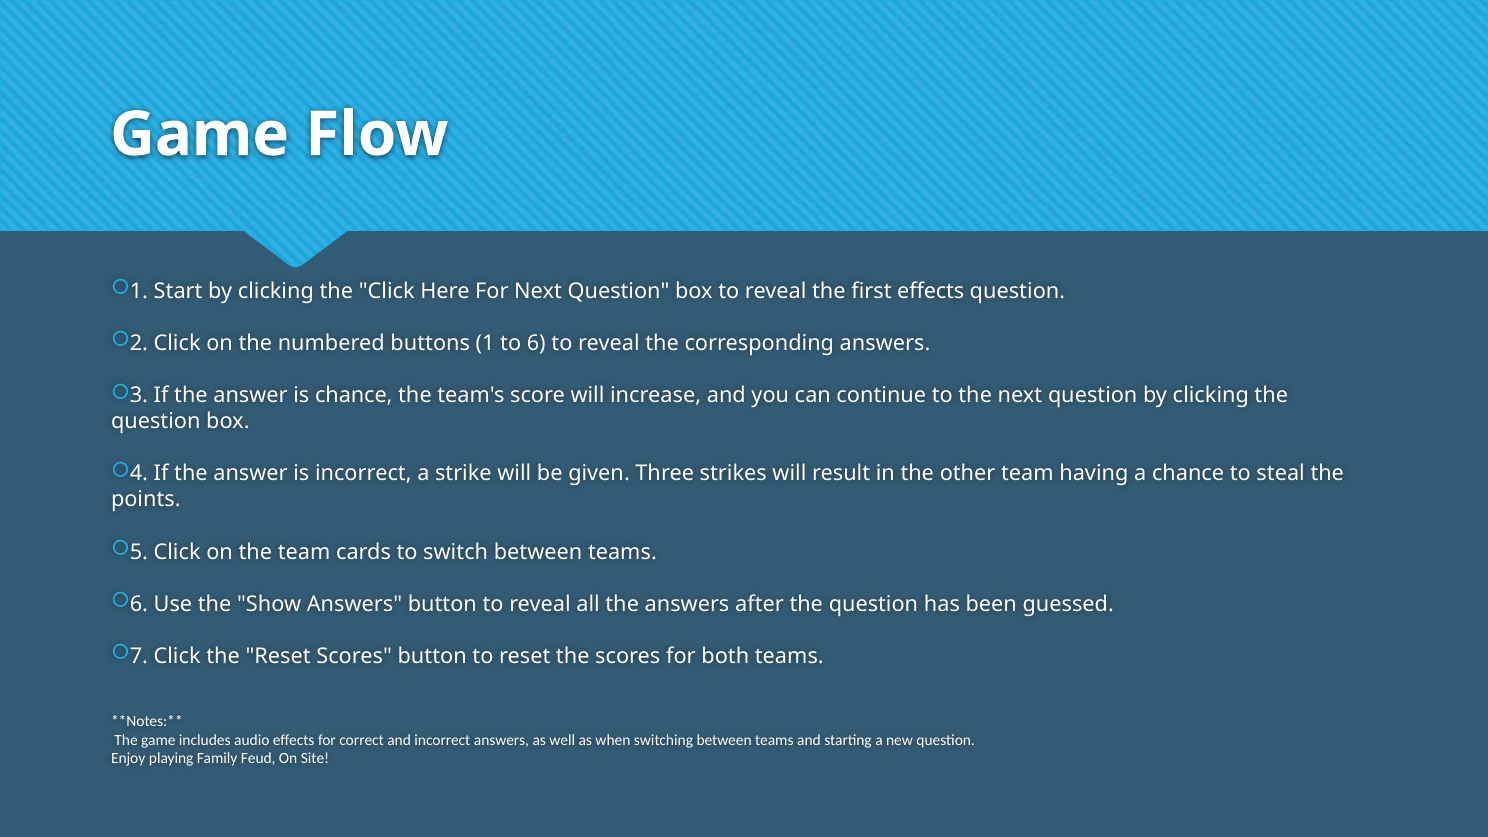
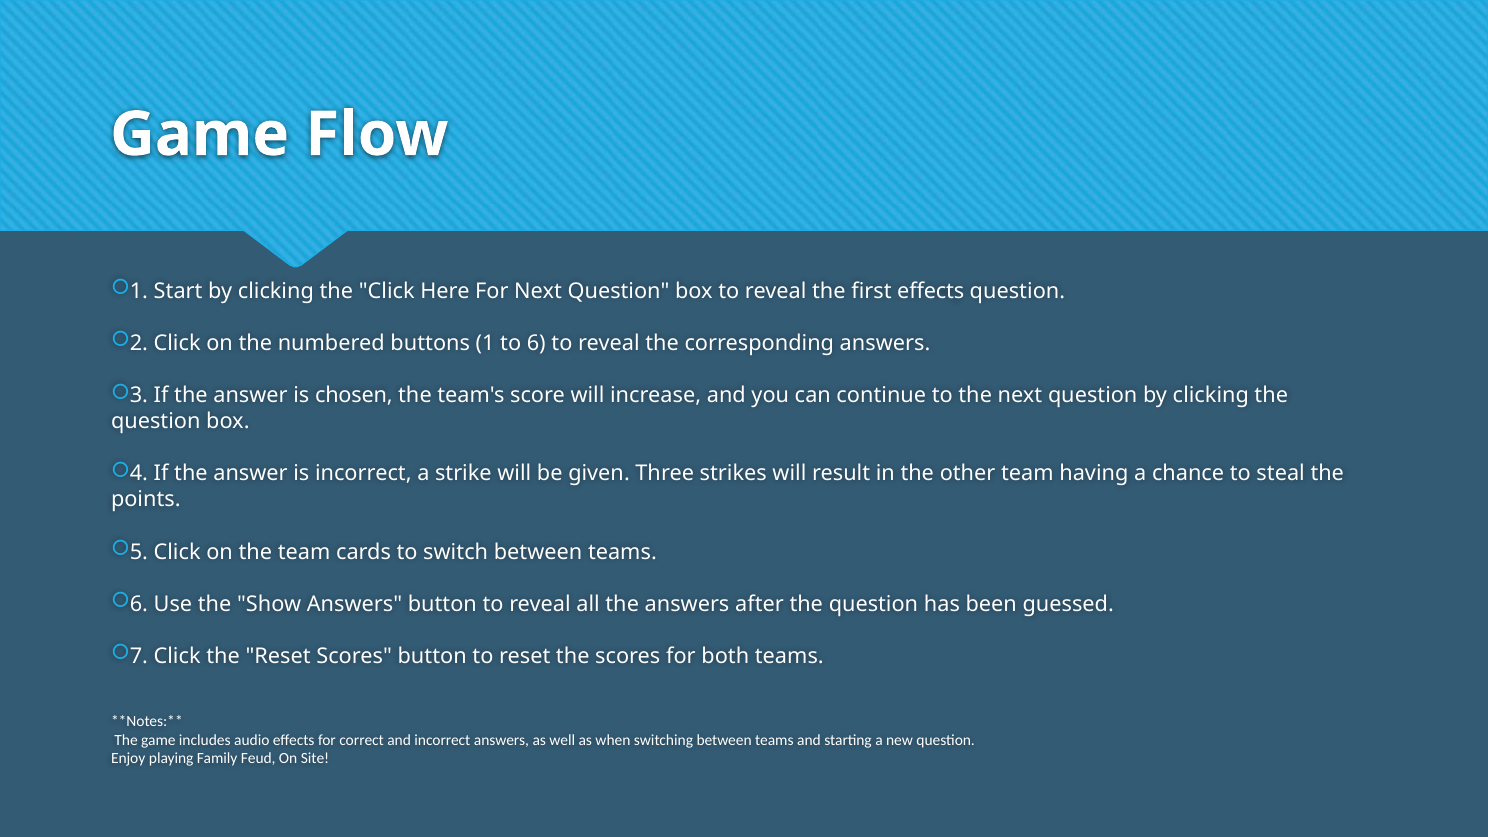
is chance: chance -> chosen
